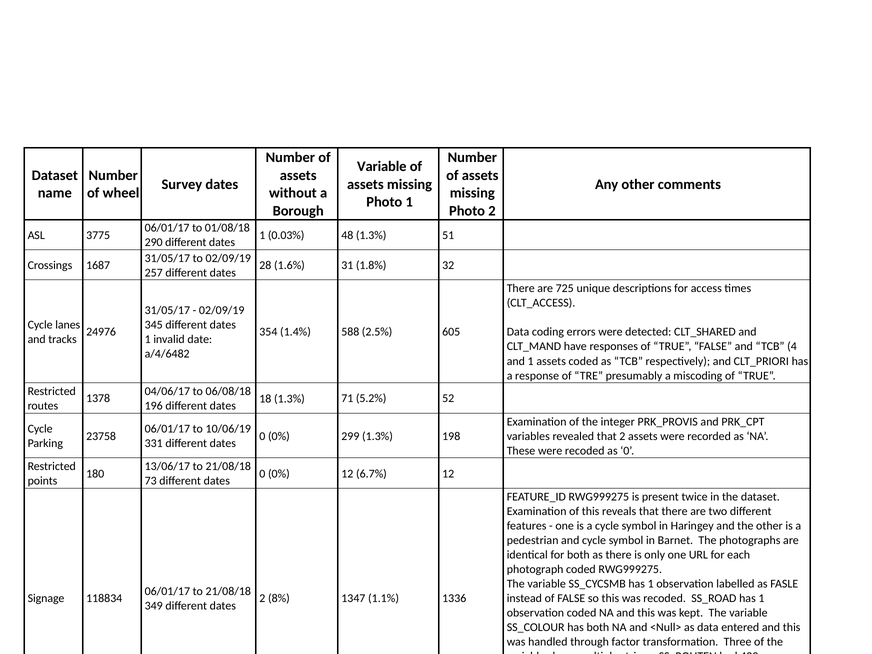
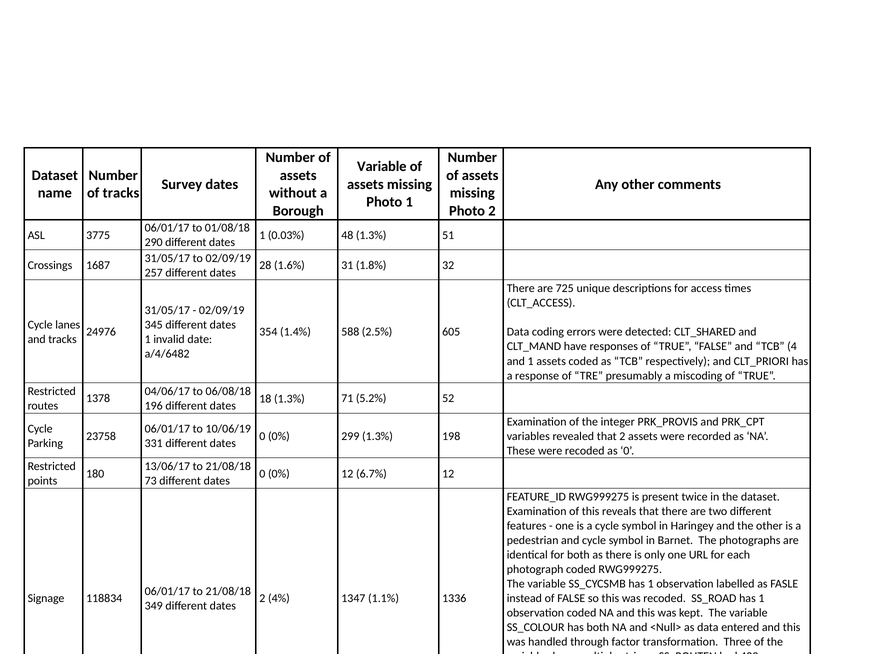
of wheel: wheel -> tracks
8%: 8% -> 4%
